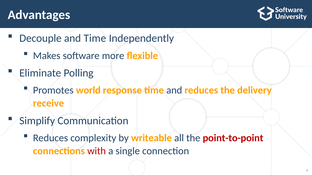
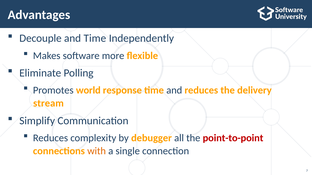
receive: receive -> stream
writeable: writeable -> debugger
with colour: red -> orange
